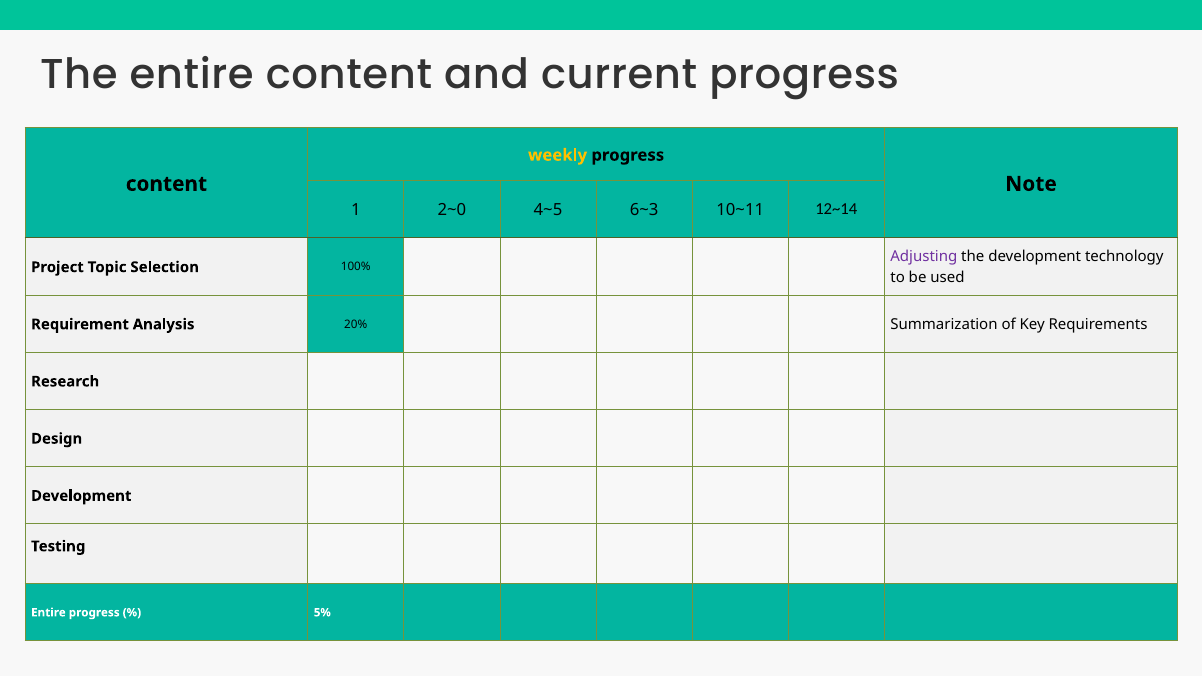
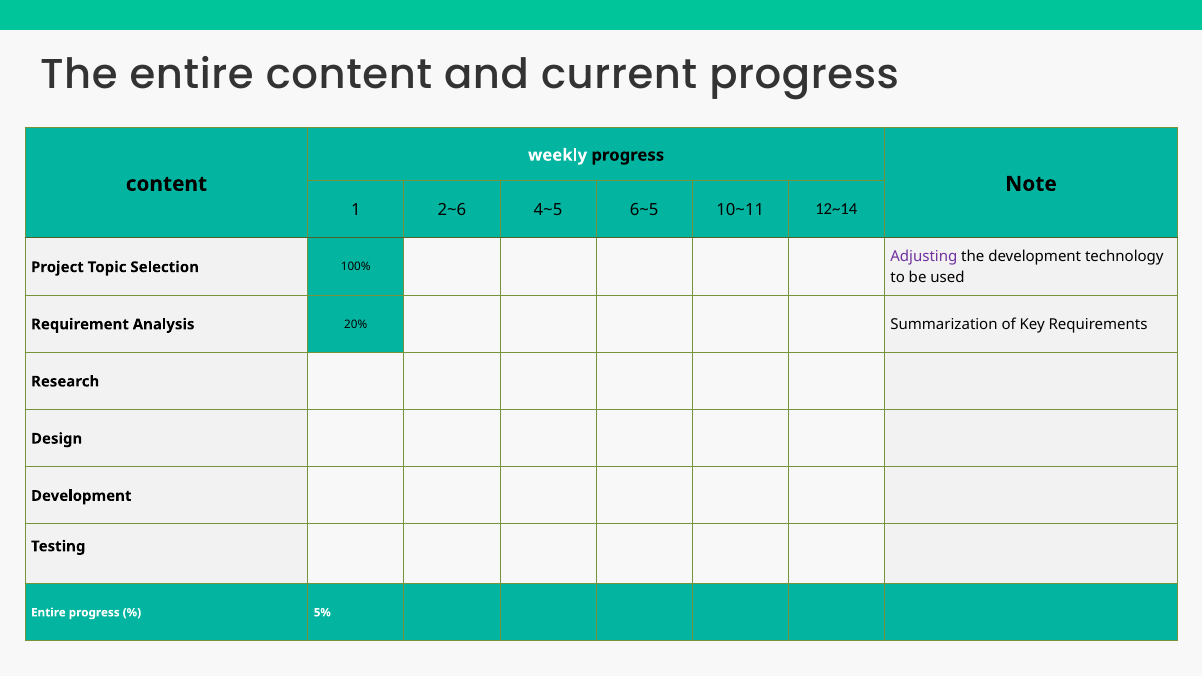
weekly colour: yellow -> white
2~0: 2~0 -> 2~6
6~3: 6~3 -> 6~5
